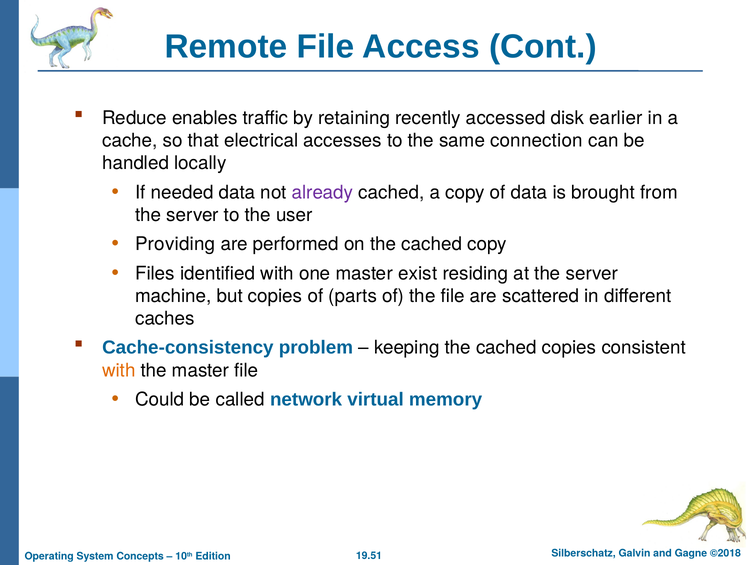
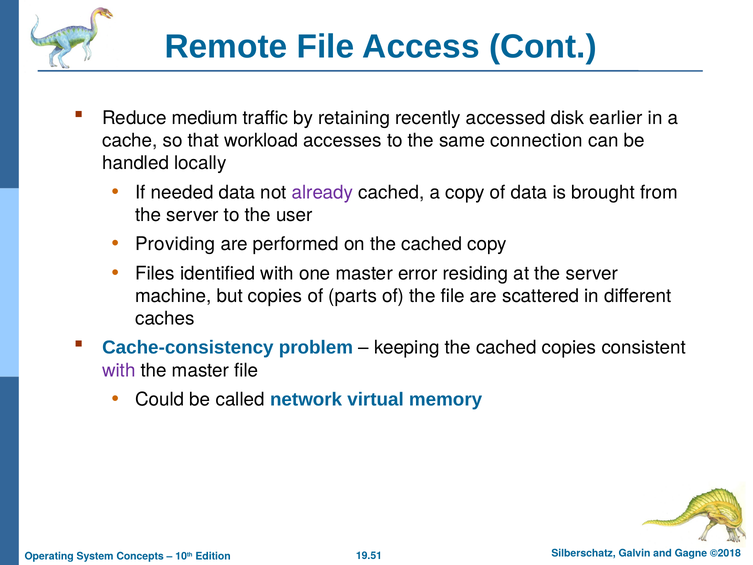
enables: enables -> medium
electrical: electrical -> workload
exist: exist -> error
with at (119, 370) colour: orange -> purple
